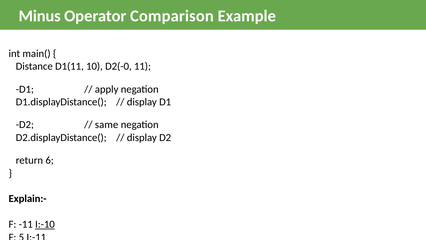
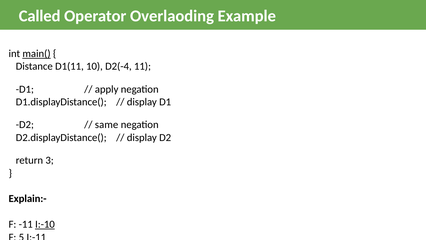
Minus: Minus -> Called
Comparison: Comparison -> Overlaoding
main( underline: none -> present
D2(-0: D2(-0 -> D2(-4
6: 6 -> 3
